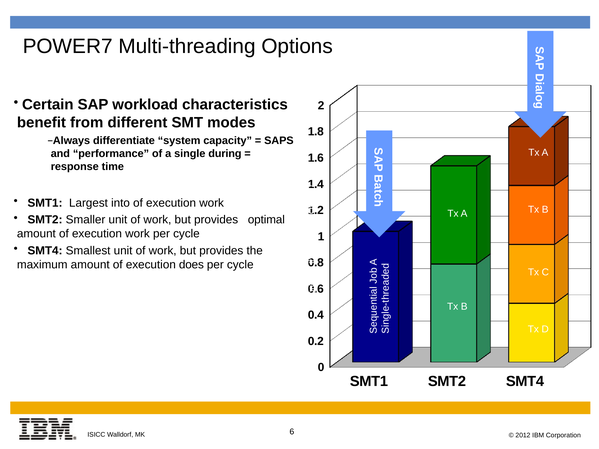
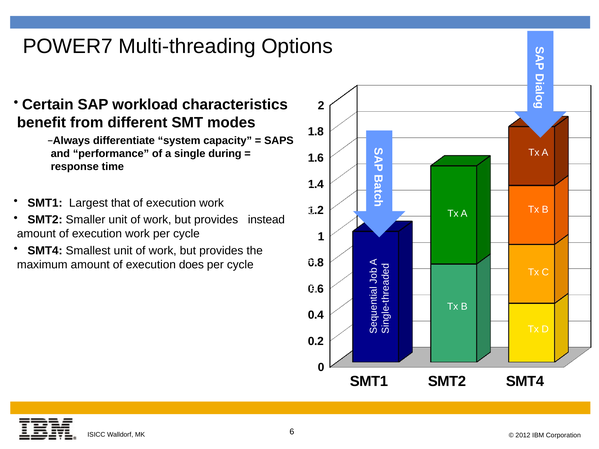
into: into -> that
optimal: optimal -> instead
